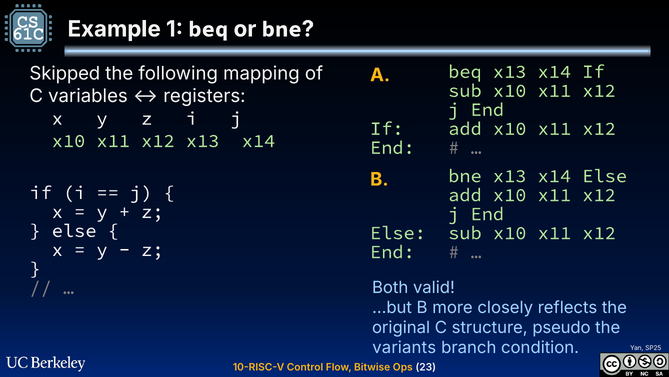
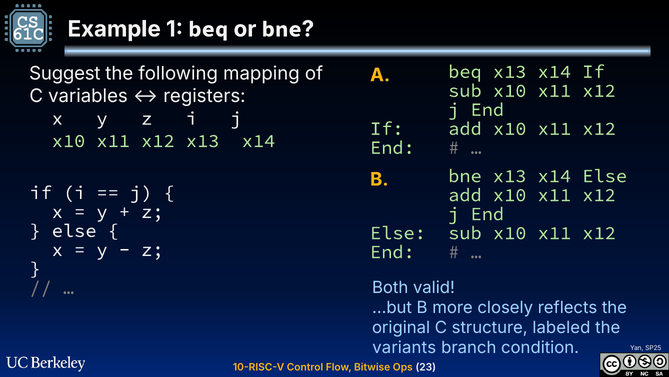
Skipped: Skipped -> Suggest
pseudo: pseudo -> labeled
